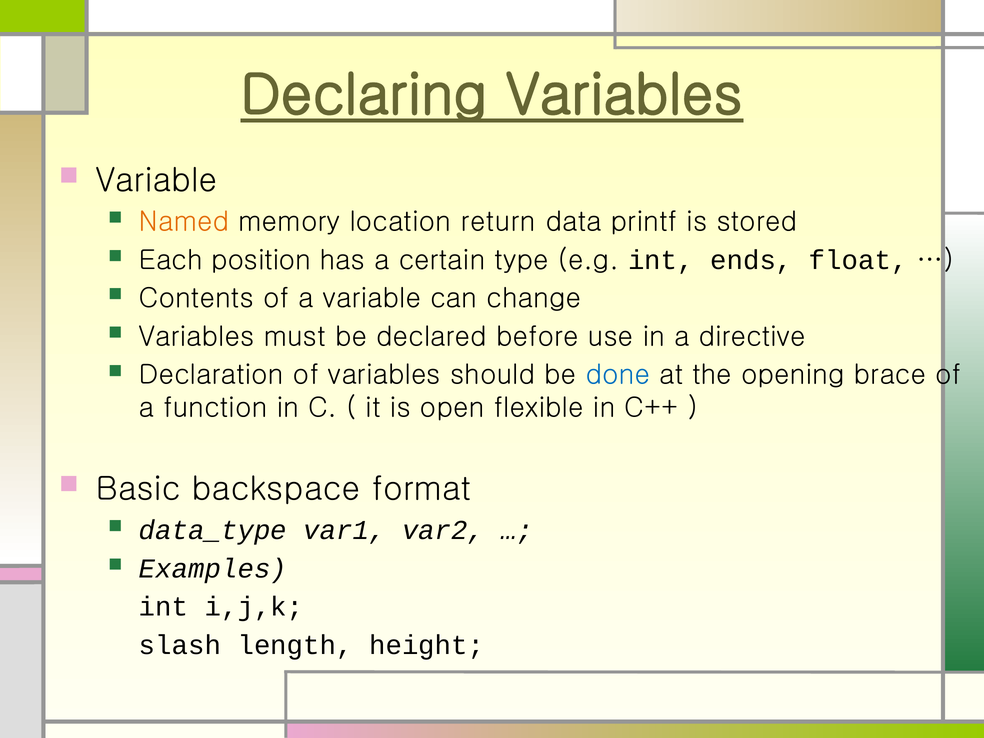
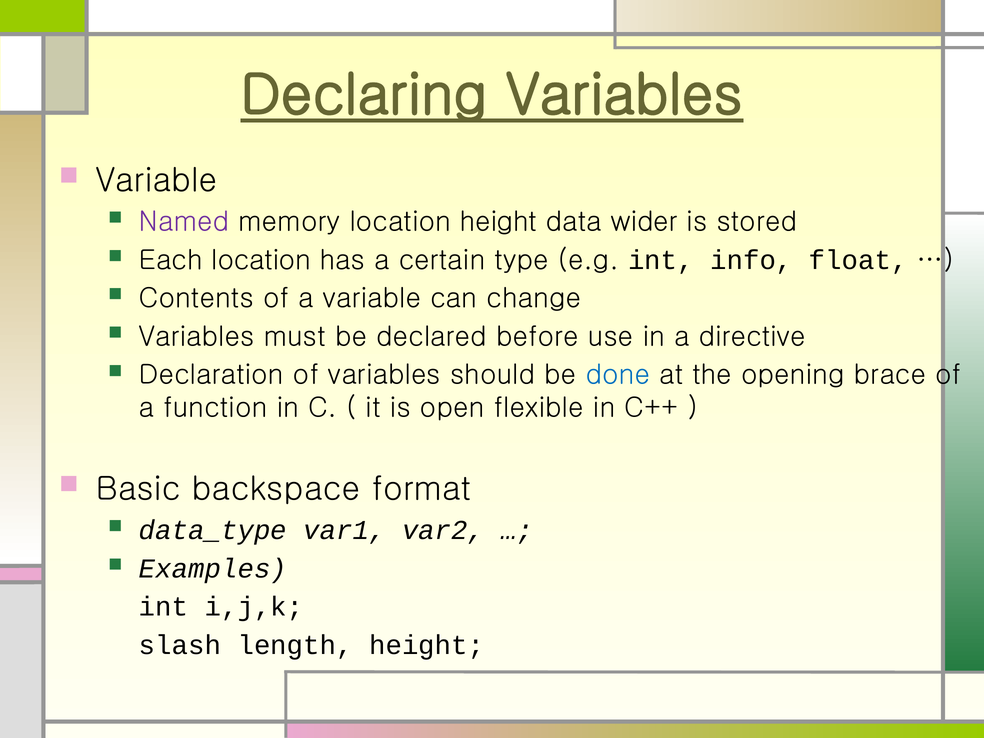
Named colour: orange -> purple
location return: return -> height
printf: printf -> wider
Each position: position -> location
ends: ends -> info
